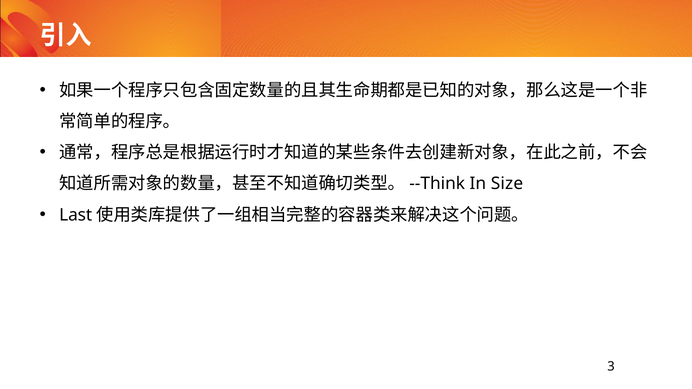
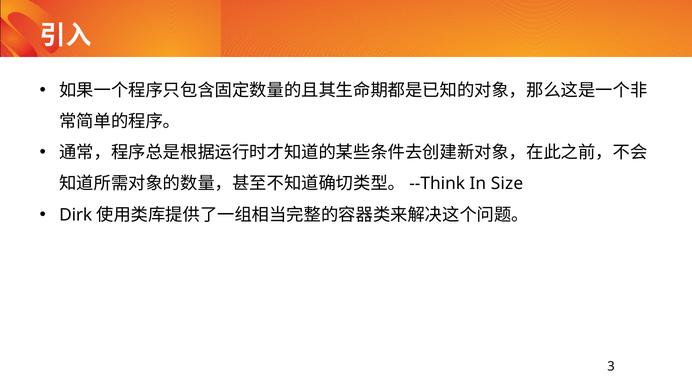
Last: Last -> Dirk
